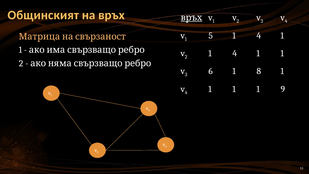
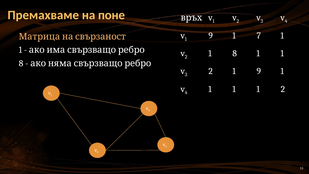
Общинският: Общинският -> Премахваме
на връх: връх -> поне
връх at (191, 18) underline: present -> none
5 at (211, 36): 5 -> 9
4 at (259, 36): 4 -> 7
4 at (235, 53): 4 -> 8
2 at (21, 63): 2 -> 8
6 at (211, 71): 6 -> 2
8 at (259, 71): 8 -> 9
1 9: 9 -> 2
